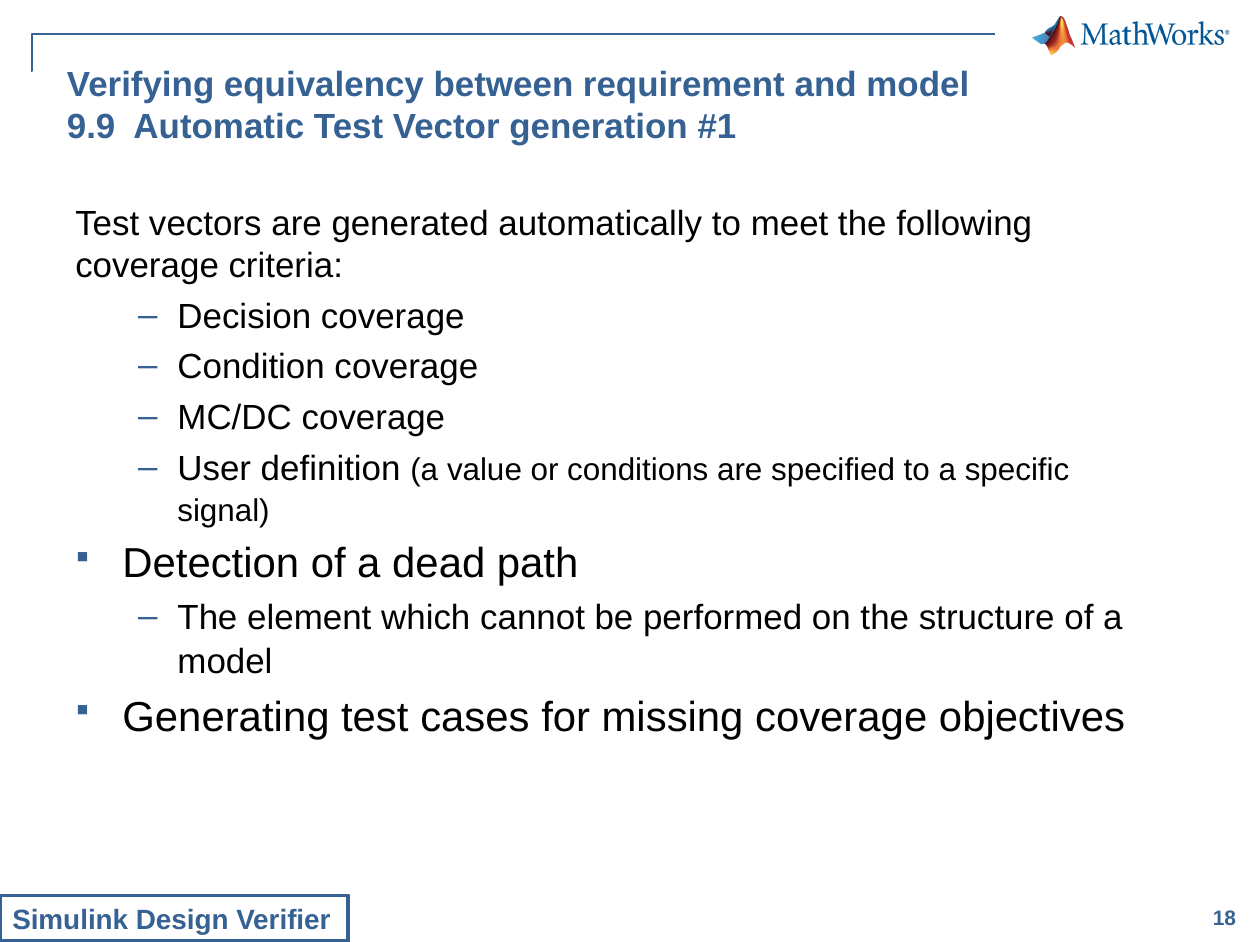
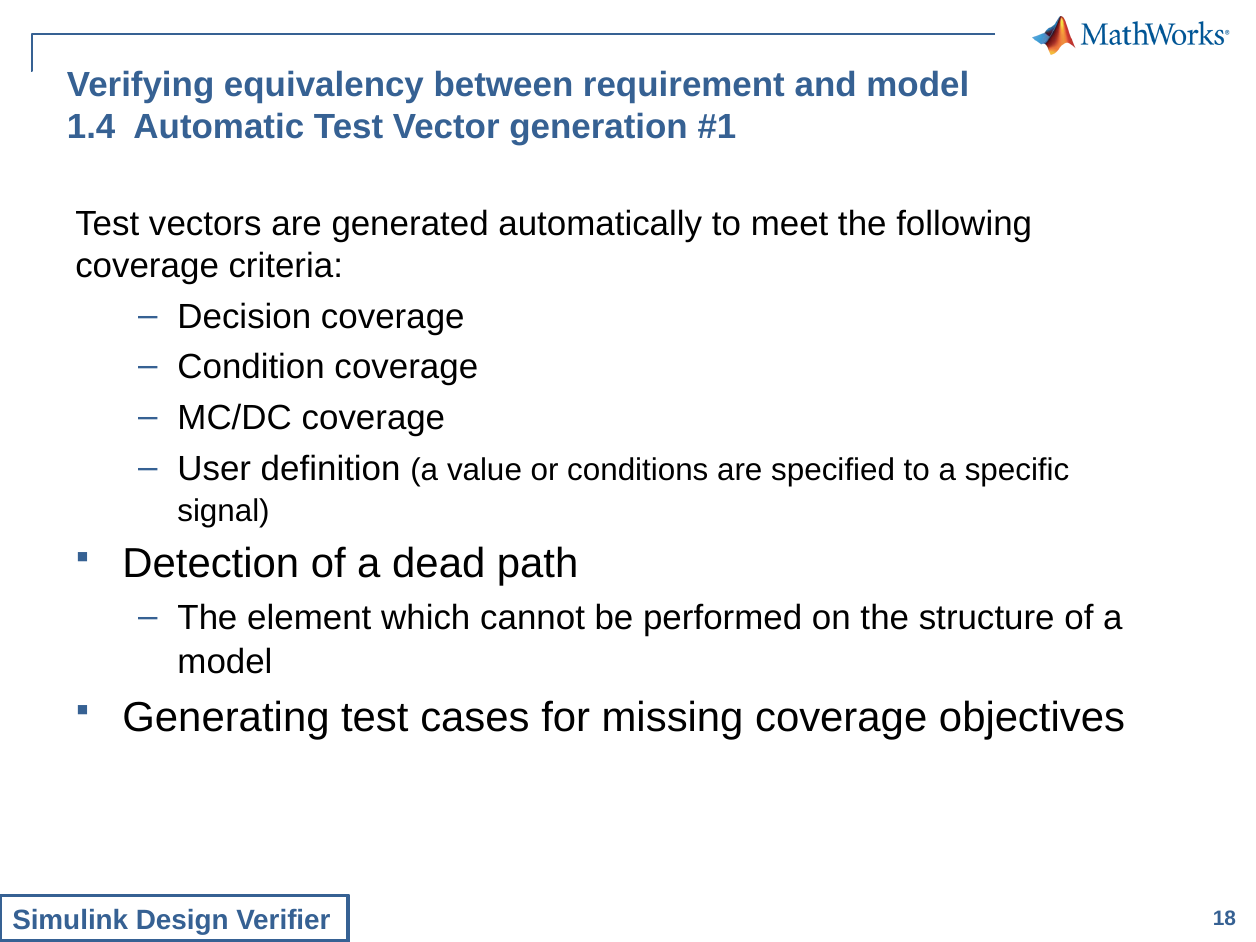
9.9: 9.9 -> 1.4
